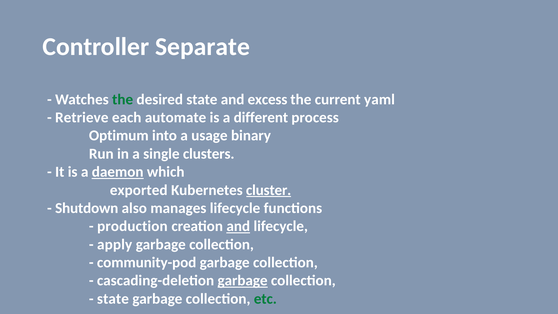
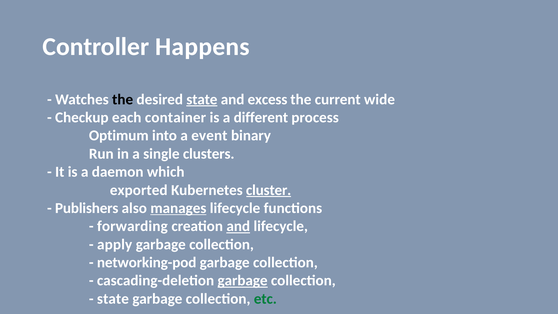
Separate: Separate -> Happens
the at (123, 99) colour: green -> black
state at (202, 99) underline: none -> present
yaml: yaml -> wide
Retrieve: Retrieve -> Checkup
automate: automate -> container
usage: usage -> event
daemon underline: present -> none
Shutdown: Shutdown -> Publishers
manages underline: none -> present
production: production -> forwarding
community-pod: community-pod -> networking-pod
